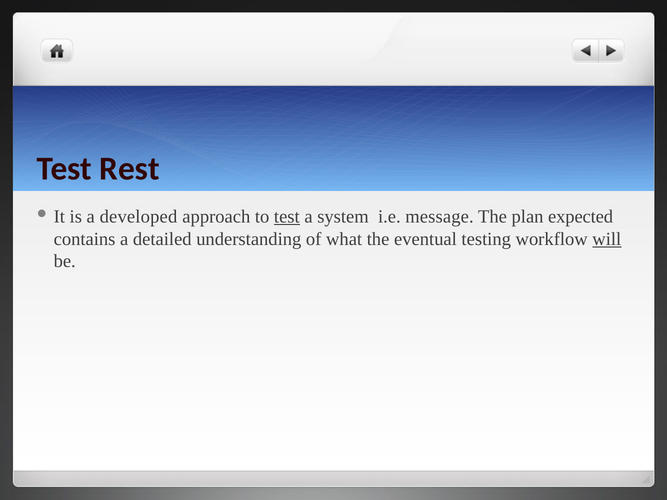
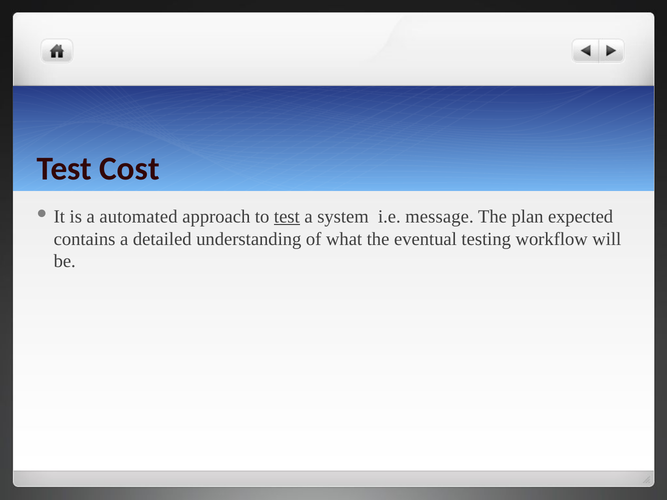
Rest: Rest -> Cost
developed: developed -> automated
will underline: present -> none
